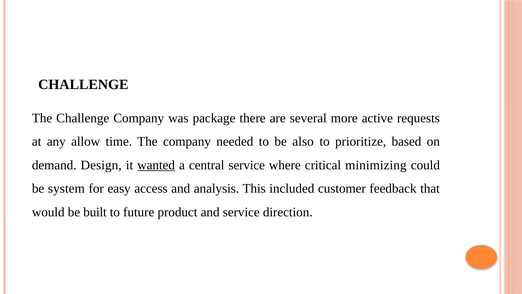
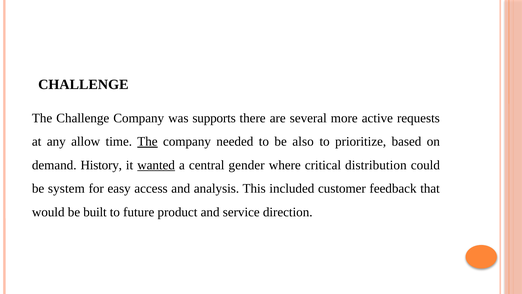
package: package -> supports
The at (147, 141) underline: none -> present
Design: Design -> History
central service: service -> gender
minimizing: minimizing -> distribution
